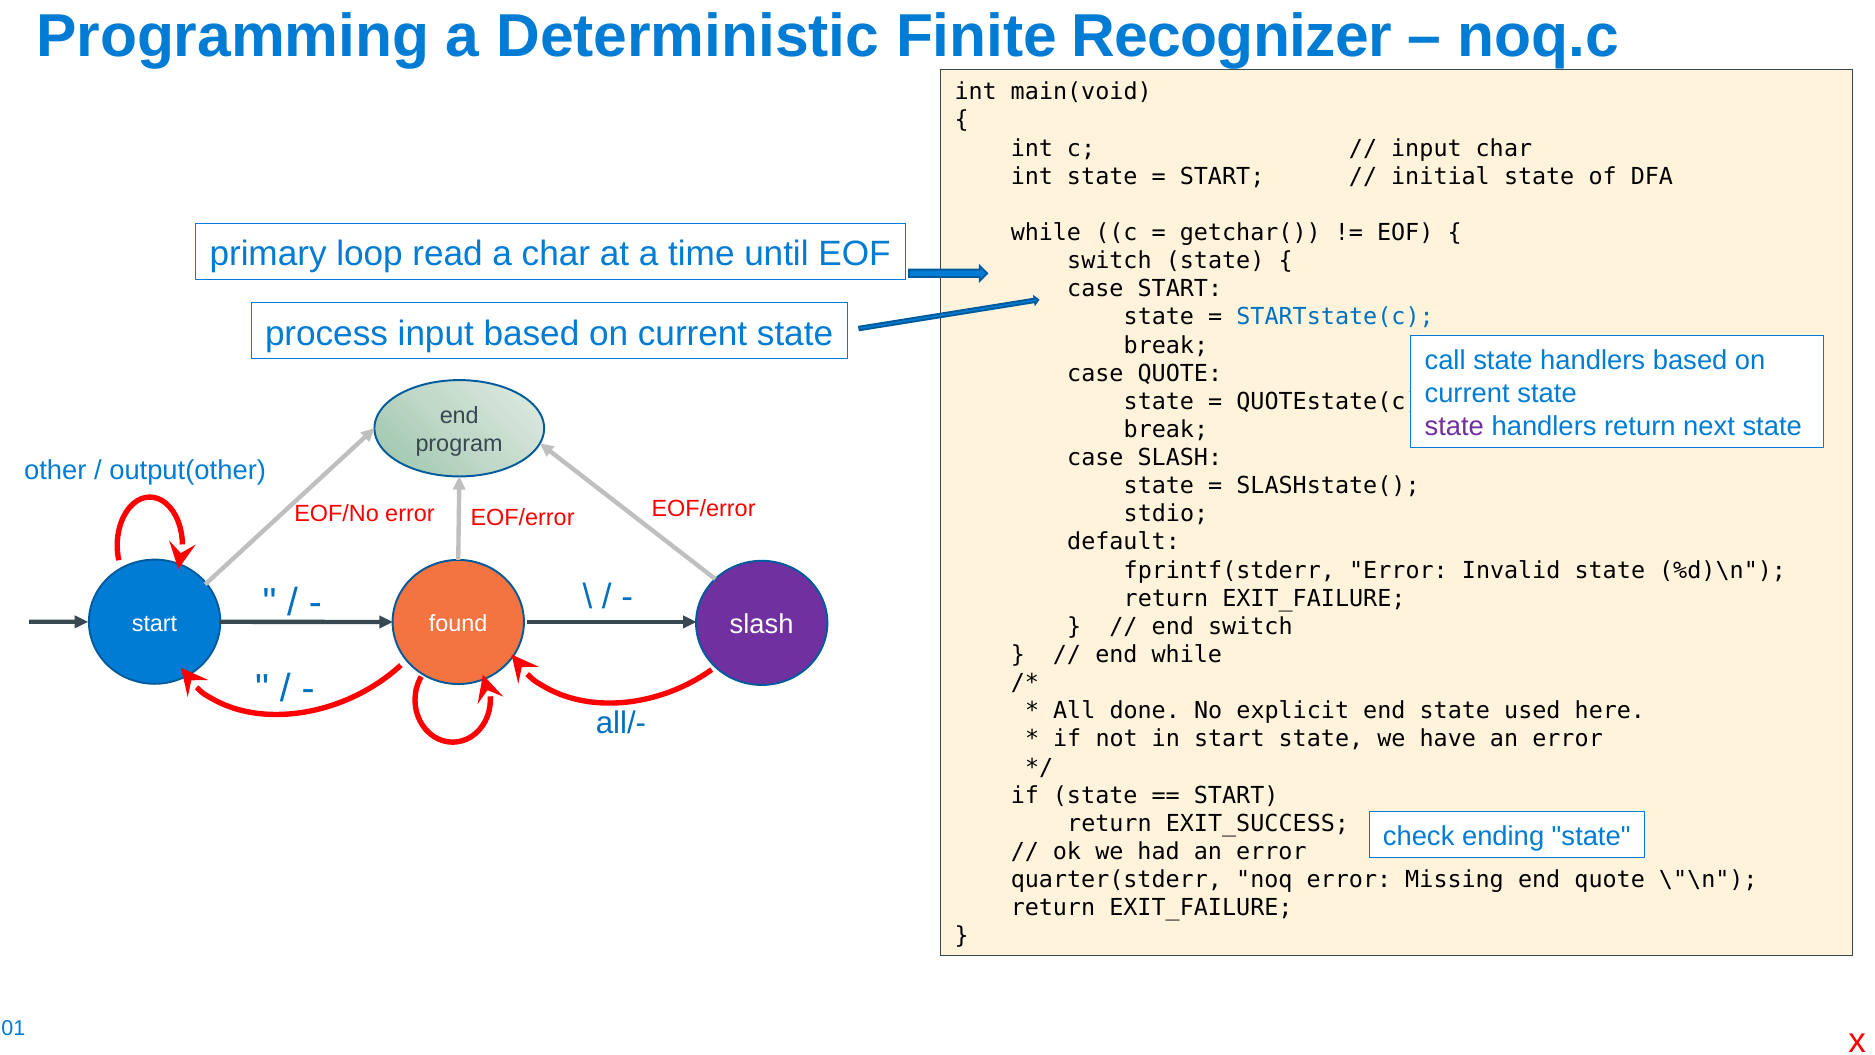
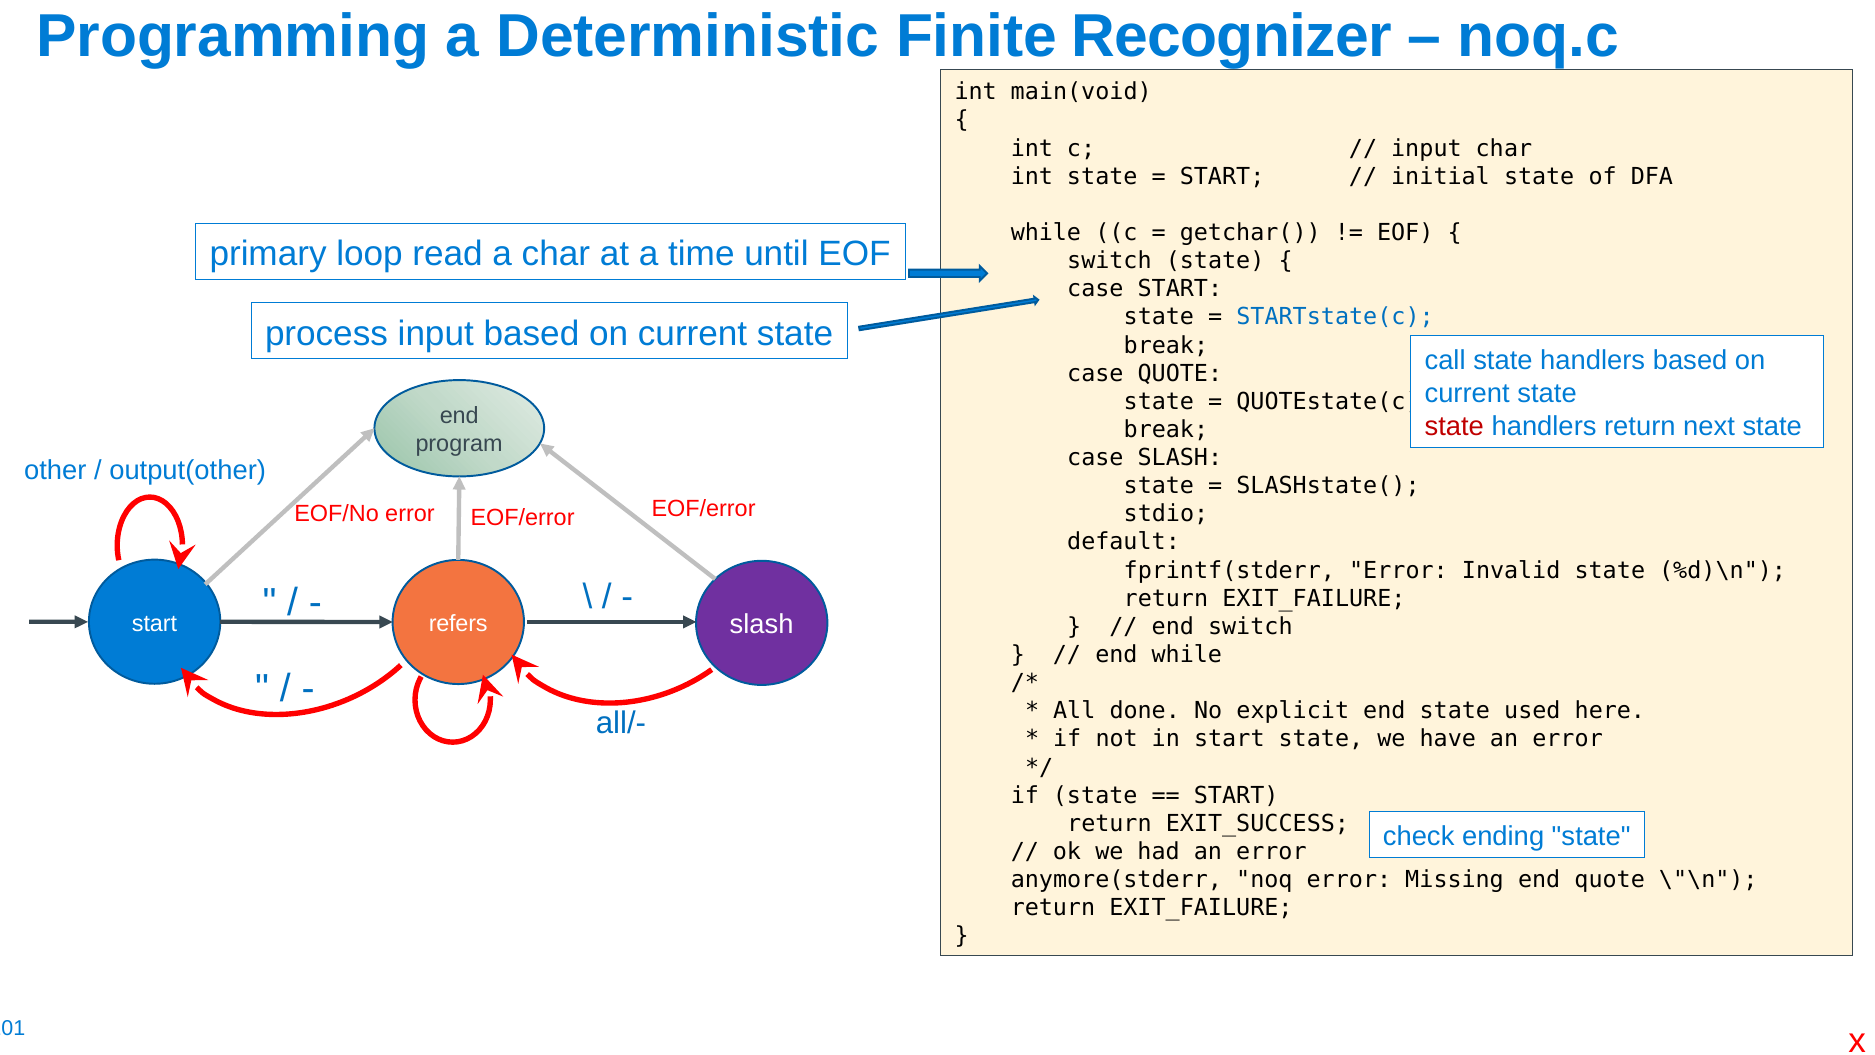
state at (1454, 426) colour: purple -> red
found: found -> refers
quarter(stderr: quarter(stderr -> anymore(stderr
